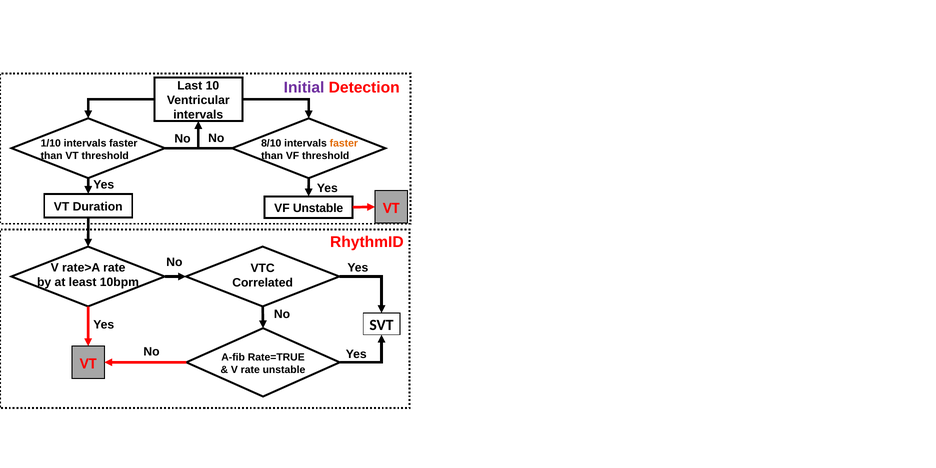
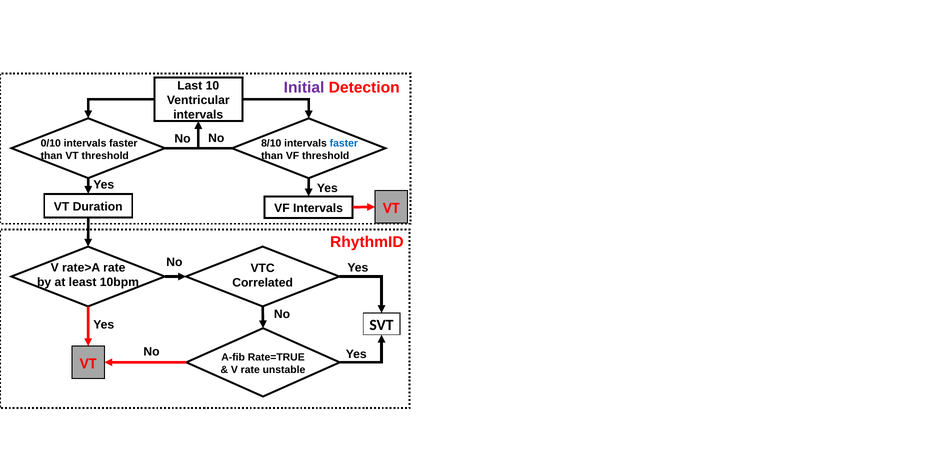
1/10: 1/10 -> 0/10
faster at (344, 143) colour: orange -> blue
VF Unstable: Unstable -> Intervals
